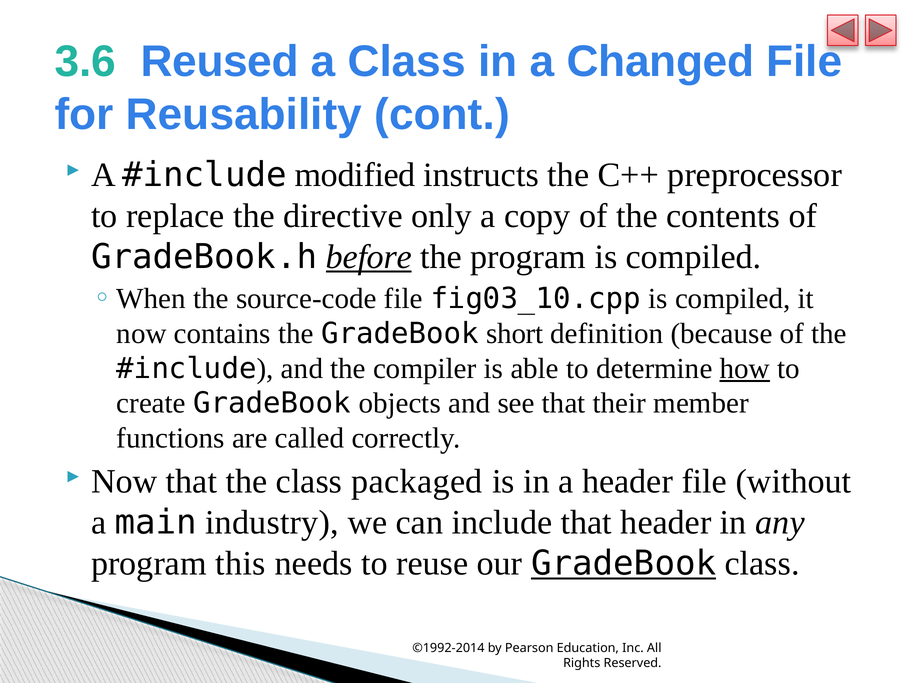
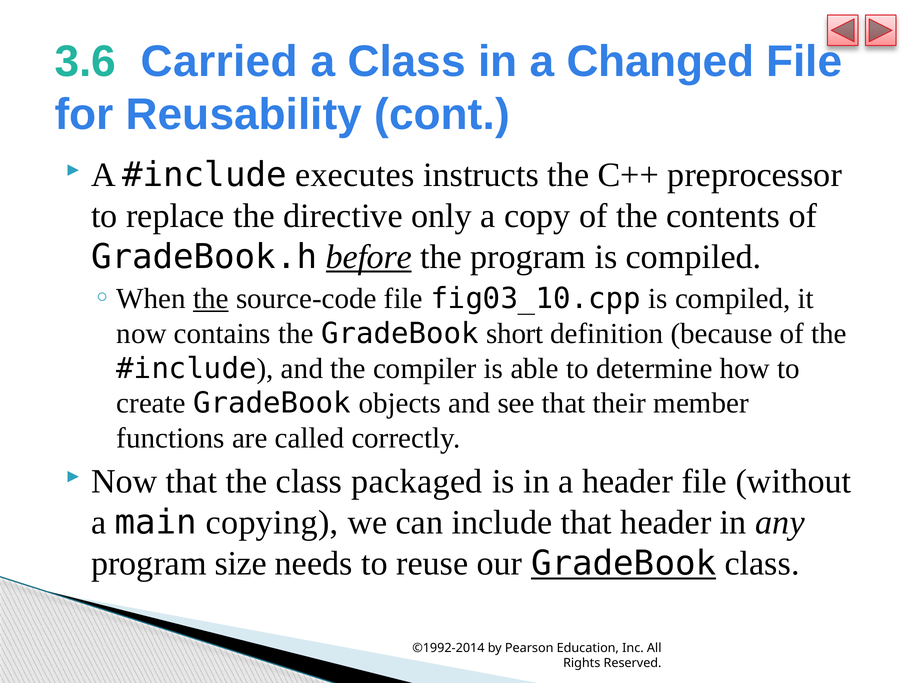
Reused: Reused -> Carried
modified: modified -> executes
the at (211, 299) underline: none -> present
how underline: present -> none
industry: industry -> copying
this: this -> size
